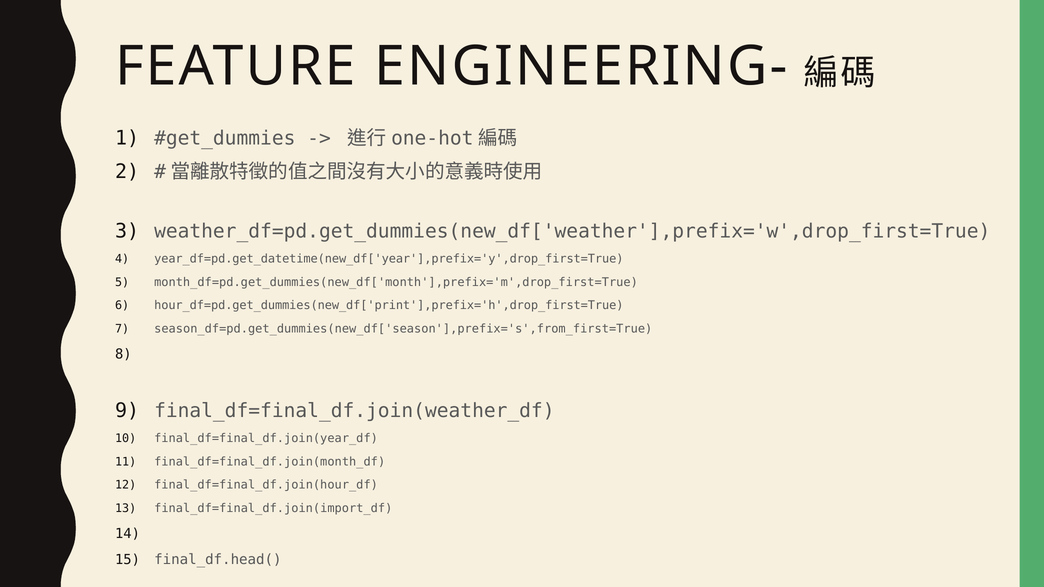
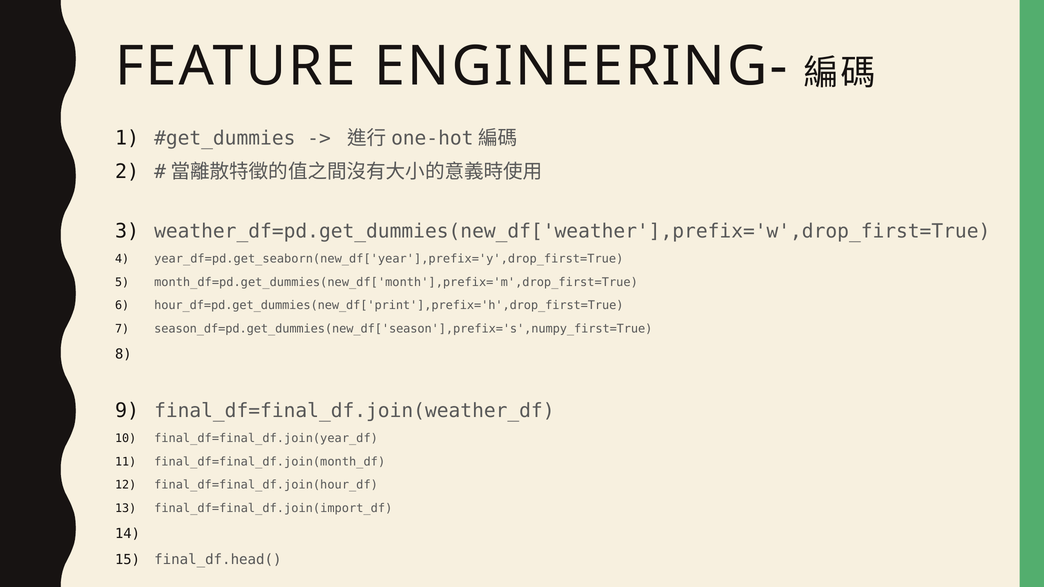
year_df=pd.get_datetime(new_df['year'],prefix='y',drop_first=True: year_df=pd.get_datetime(new_df['year'],prefix='y',drop_first=True -> year_df=pd.get_seaborn(new_df['year'],prefix='y',drop_first=True
season_df=pd.get_dummies(new_df['season'],prefix='s',from_first=True: season_df=pd.get_dummies(new_df['season'],prefix='s',from_first=True -> season_df=pd.get_dummies(new_df['season'],prefix='s',numpy_first=True
